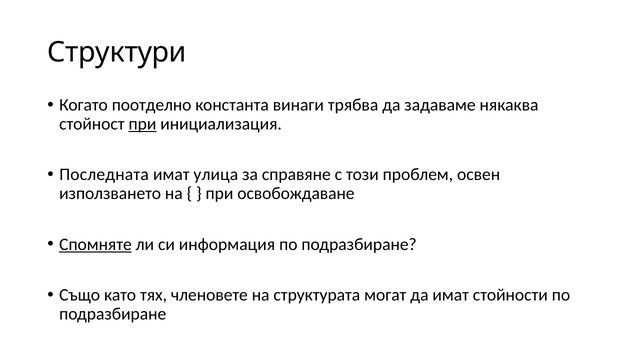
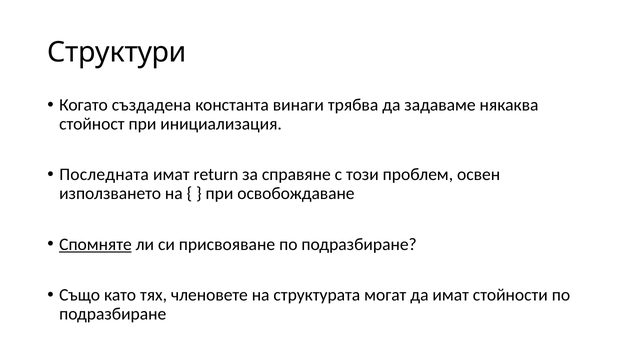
поотделно: поотделно -> създадена
при at (142, 124) underline: present -> none
улица: улица -> return
информация: информация -> присвояване
